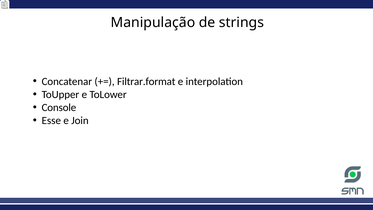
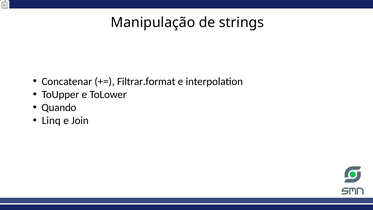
Console: Console -> Quando
Esse: Esse -> Linq
